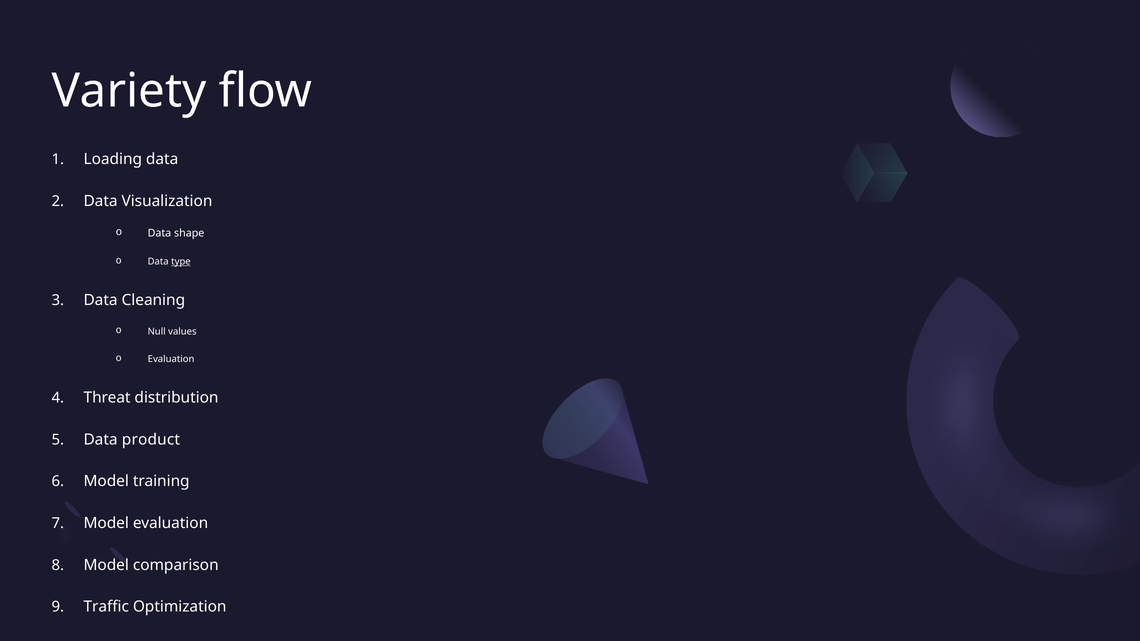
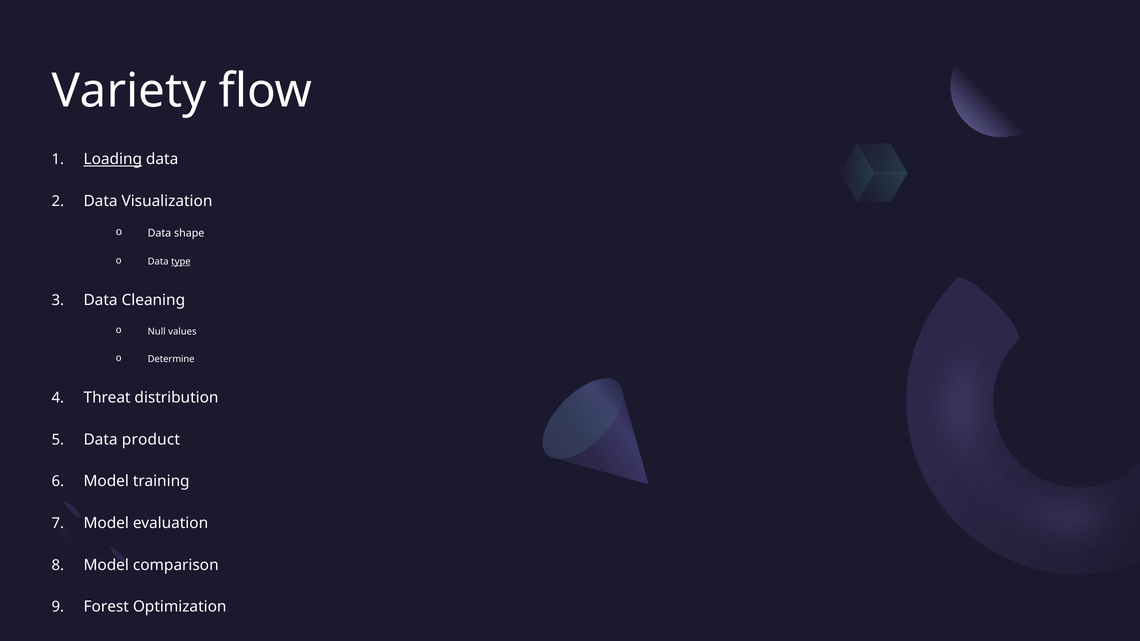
Loading underline: none -> present
Evaluation at (171, 359): Evaluation -> Determine
Traffic: Traffic -> Forest
